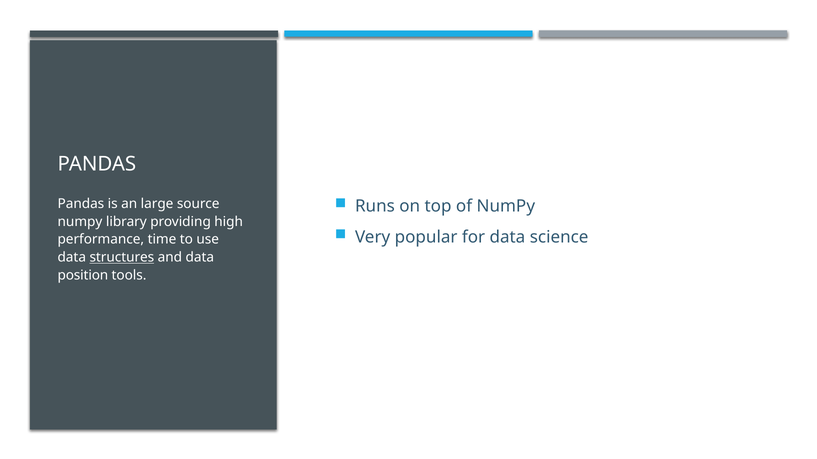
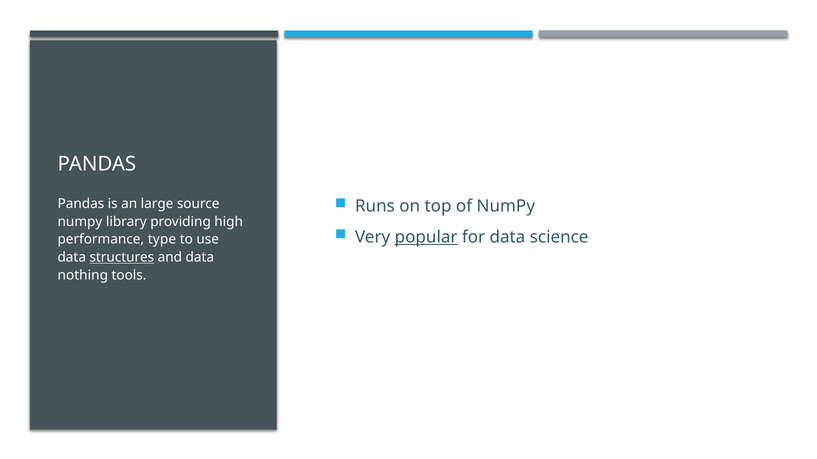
popular underline: none -> present
time: time -> type
position: position -> nothing
